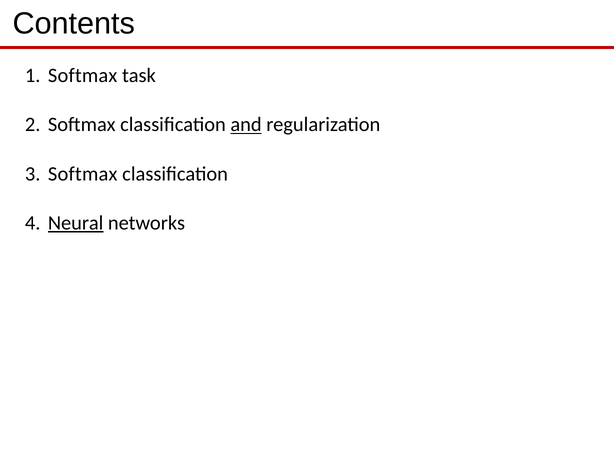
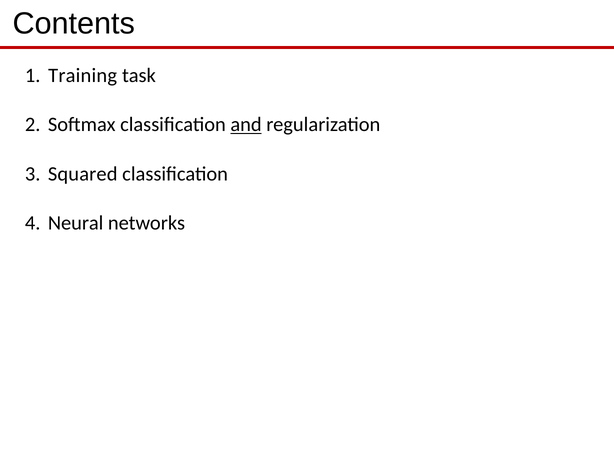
Softmax at (83, 76): Softmax -> Training
Softmax at (83, 174): Softmax -> Squared
Neural underline: present -> none
